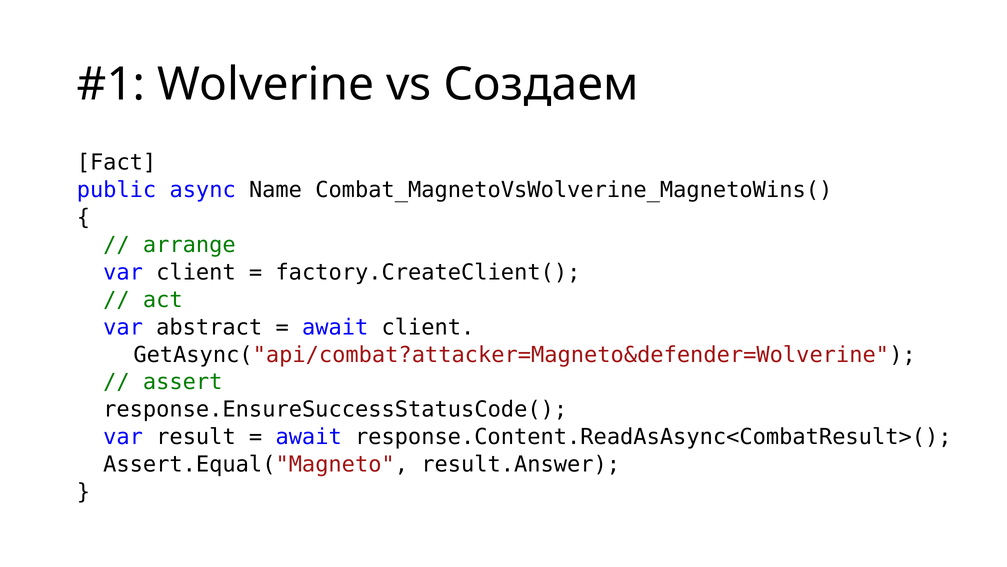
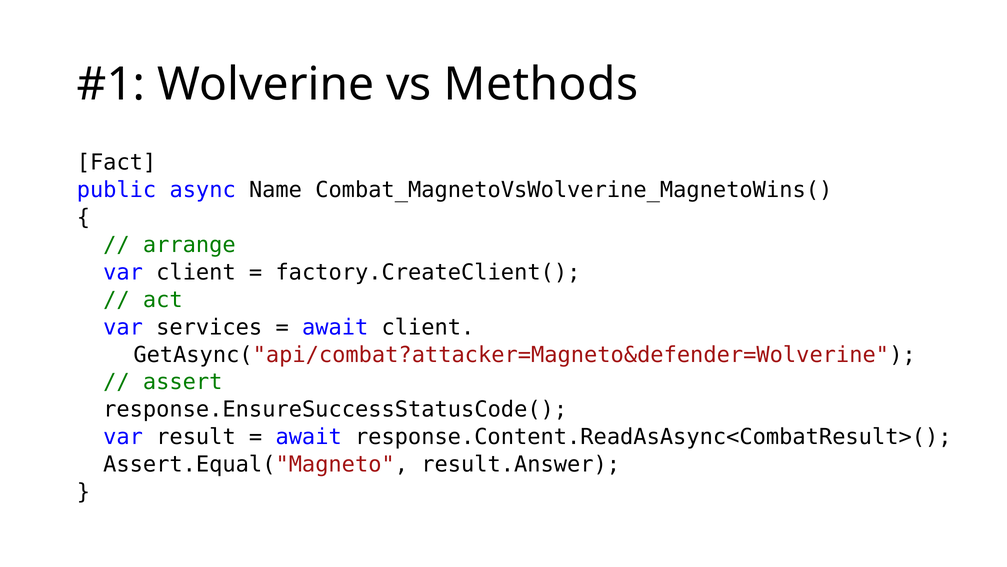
Создаем: Создаем -> Methods
abstract: abstract -> services
